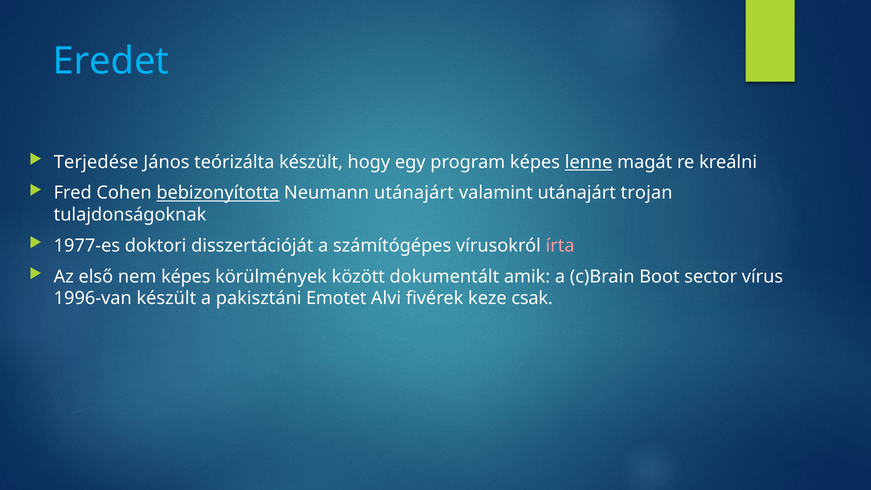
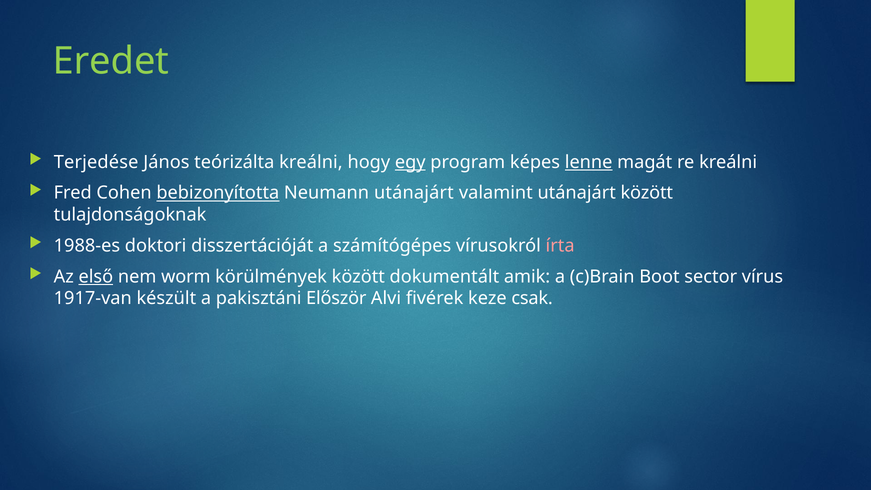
Eredet colour: light blue -> light green
teórizálta készült: készült -> kreálni
egy underline: none -> present
utánajárt trojan: trojan -> között
1977-es: 1977-es -> 1988-es
első underline: none -> present
nem képes: képes -> worm
1996-van: 1996-van -> 1917-van
Emotet: Emotet -> Először
